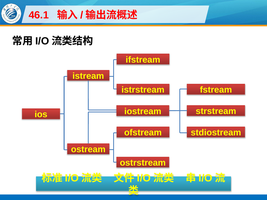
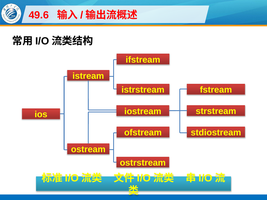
46.1: 46.1 -> 49.6
